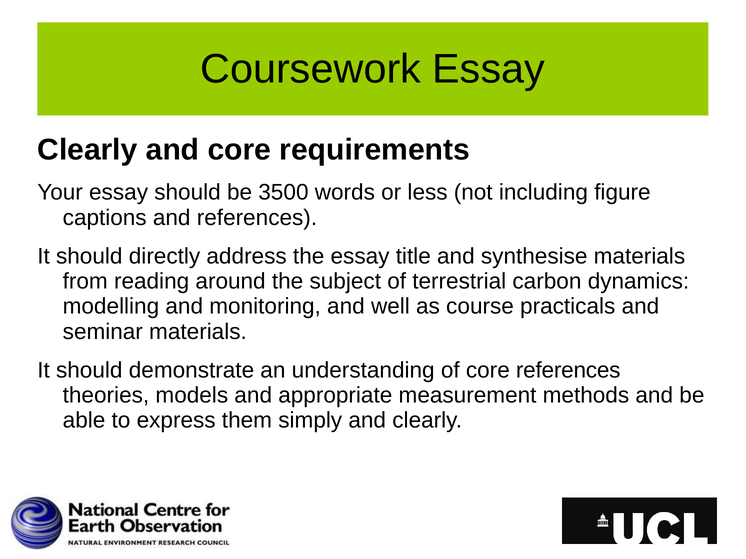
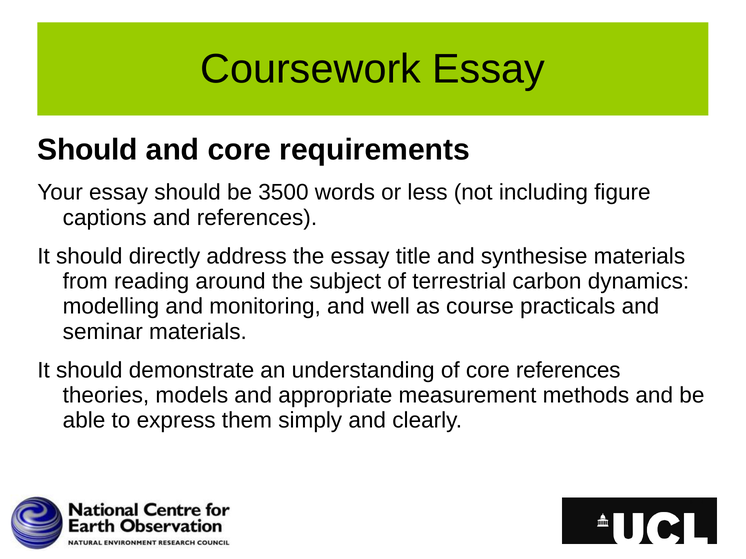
Clearly at (87, 150): Clearly -> Should
